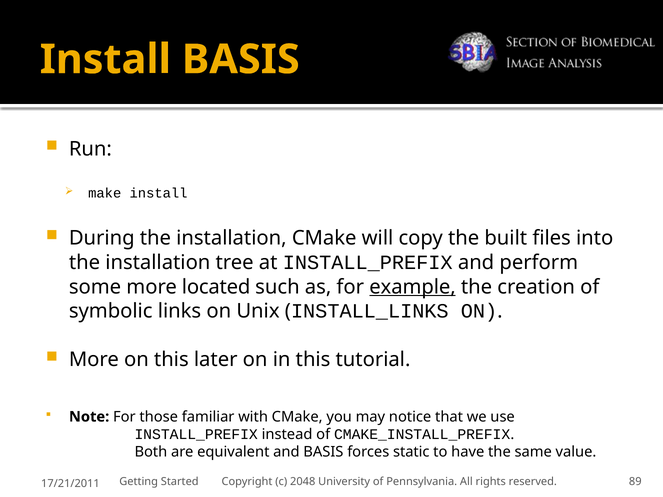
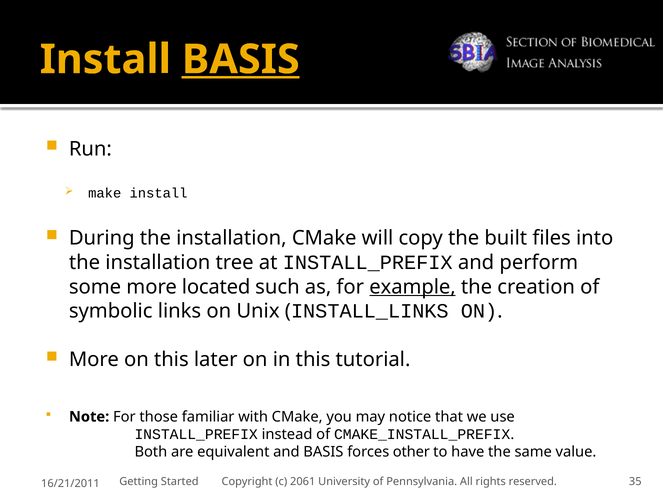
BASIS at (241, 60) underline: none -> present
static: static -> other
2048: 2048 -> 2061
89: 89 -> 35
17/21/2011: 17/21/2011 -> 16/21/2011
